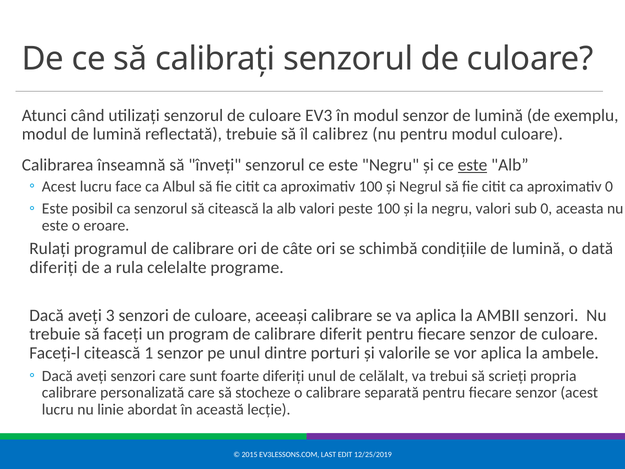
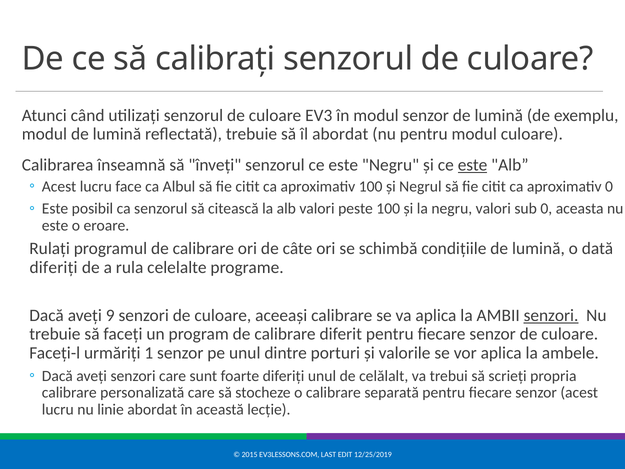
îl calibrez: calibrez -> abordat
3: 3 -> 9
senzori at (551, 315) underline: none -> present
Faceți-l citească: citească -> urmăriți
